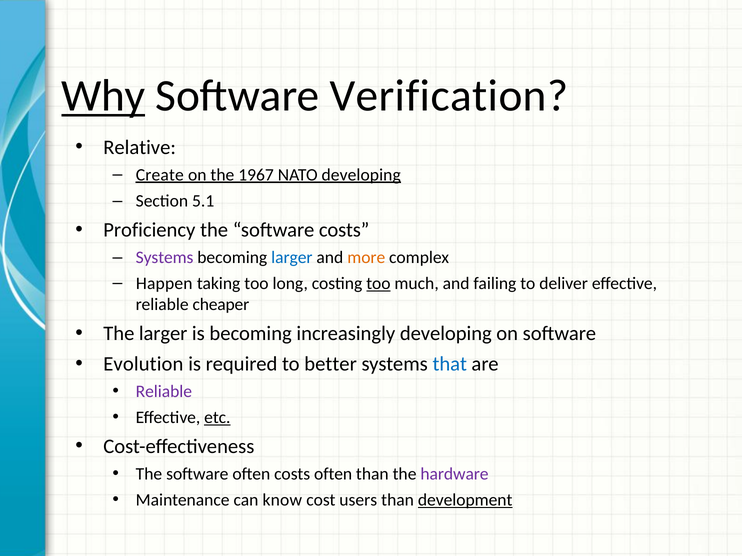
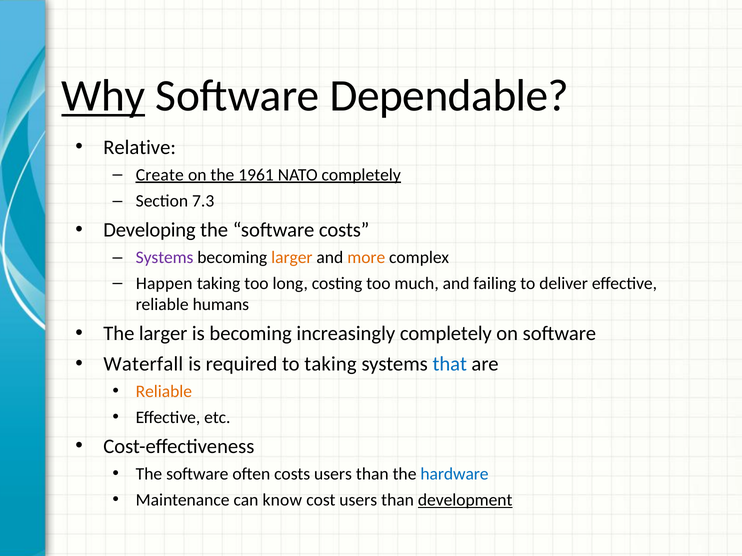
Verification: Verification -> Dependable
1967: 1967 -> 1961
NATO developing: developing -> completely
5.1: 5.1 -> 7.3
Proficiency: Proficiency -> Developing
larger at (292, 258) colour: blue -> orange
too at (378, 284) underline: present -> none
cheaper: cheaper -> humans
increasingly developing: developing -> completely
Evolution: Evolution -> Waterfall
to better: better -> taking
Reliable at (164, 392) colour: purple -> orange
etc underline: present -> none
costs often: often -> users
hardware colour: purple -> blue
